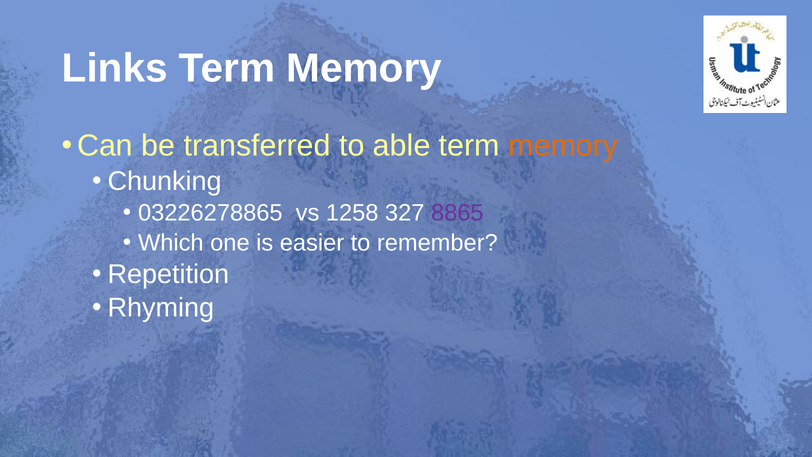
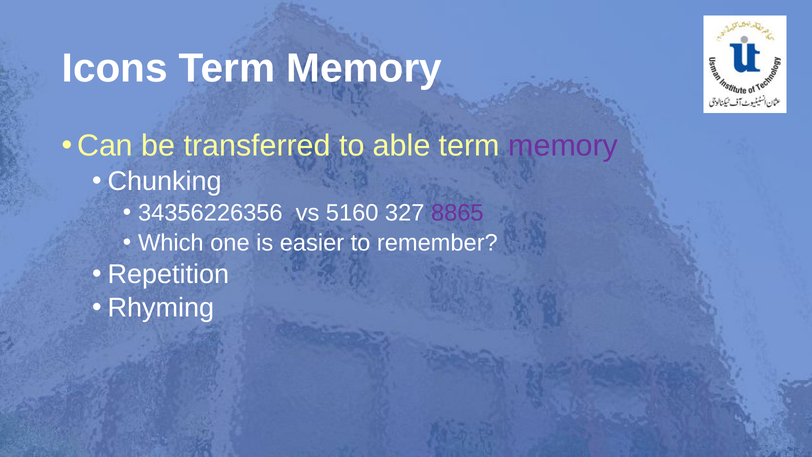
Links: Links -> Icons
memory at (563, 146) colour: orange -> purple
03226278865: 03226278865 -> 34356226356
1258: 1258 -> 5160
